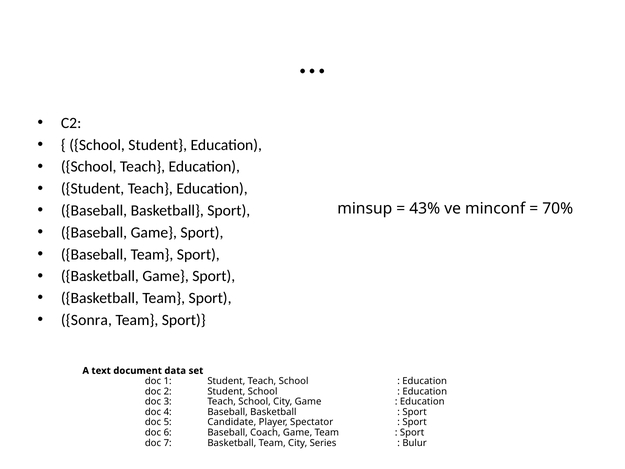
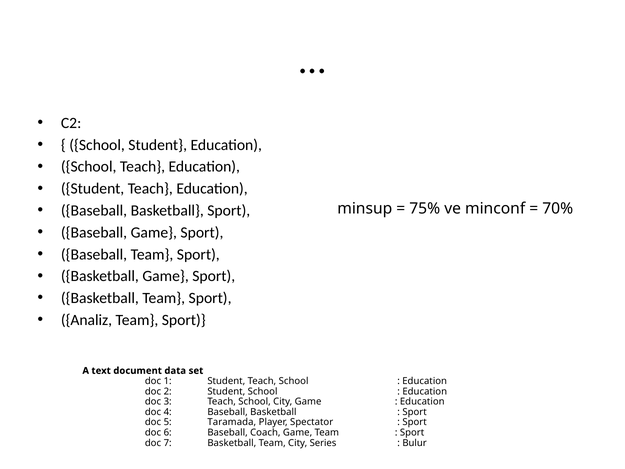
43%: 43% -> 75%
Sonra: Sonra -> Analiz
Candidate: Candidate -> Taramada
